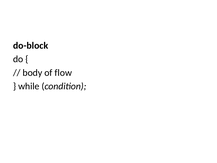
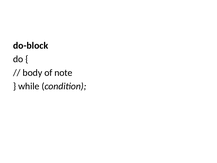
flow: flow -> note
